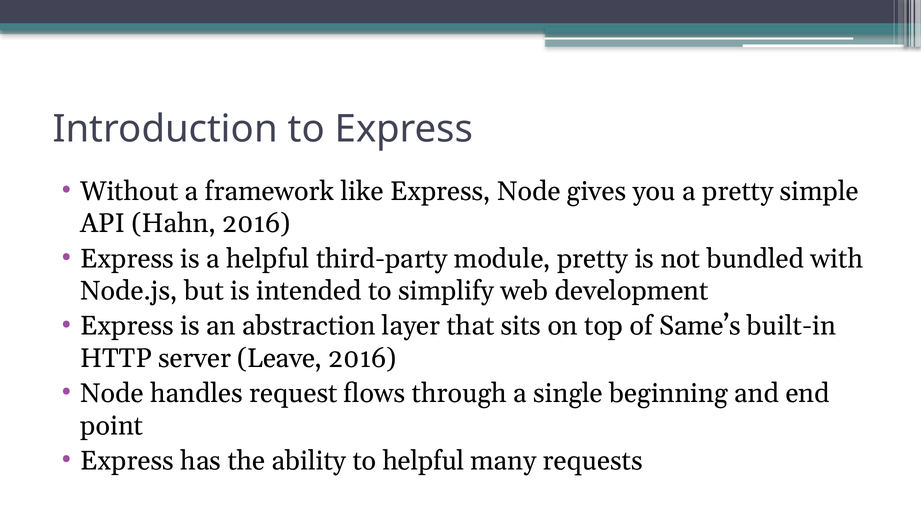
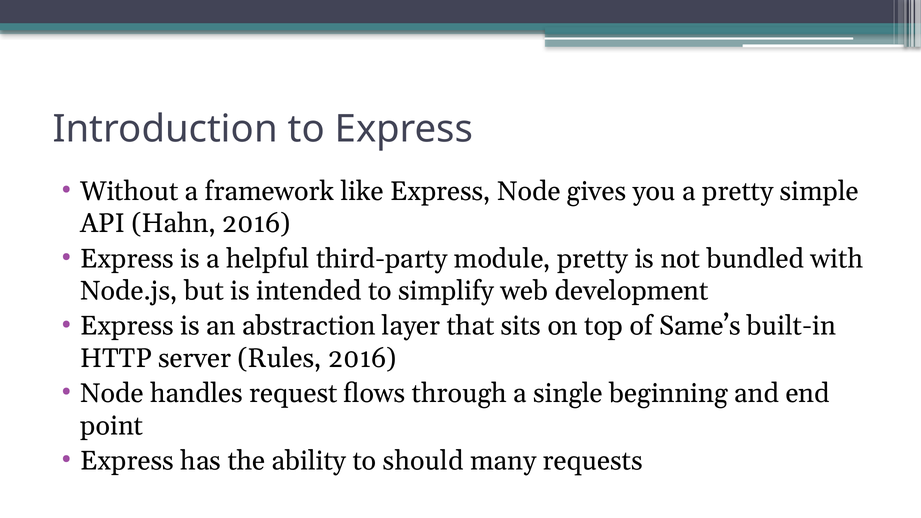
Leave: Leave -> Rules
to helpful: helpful -> should
